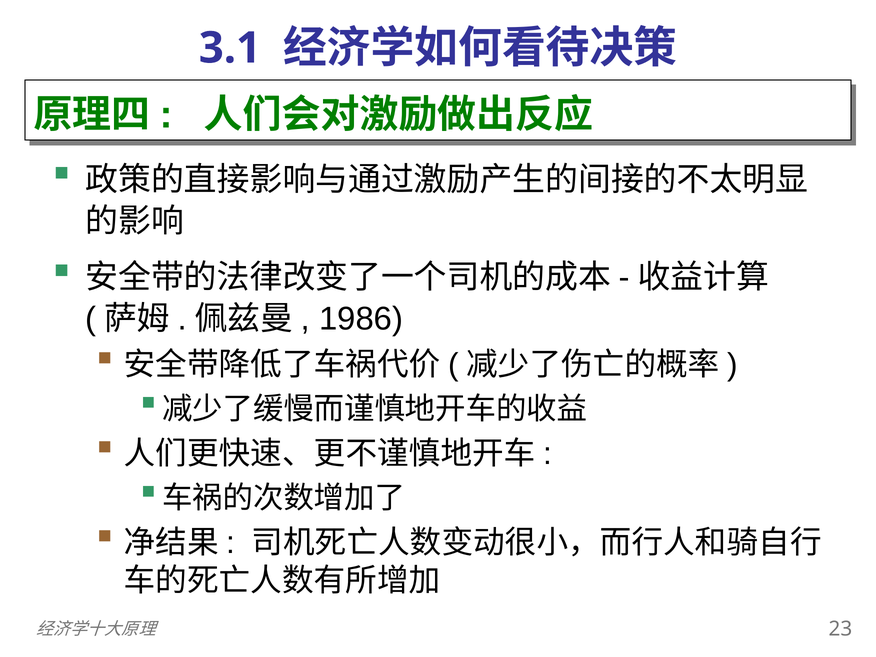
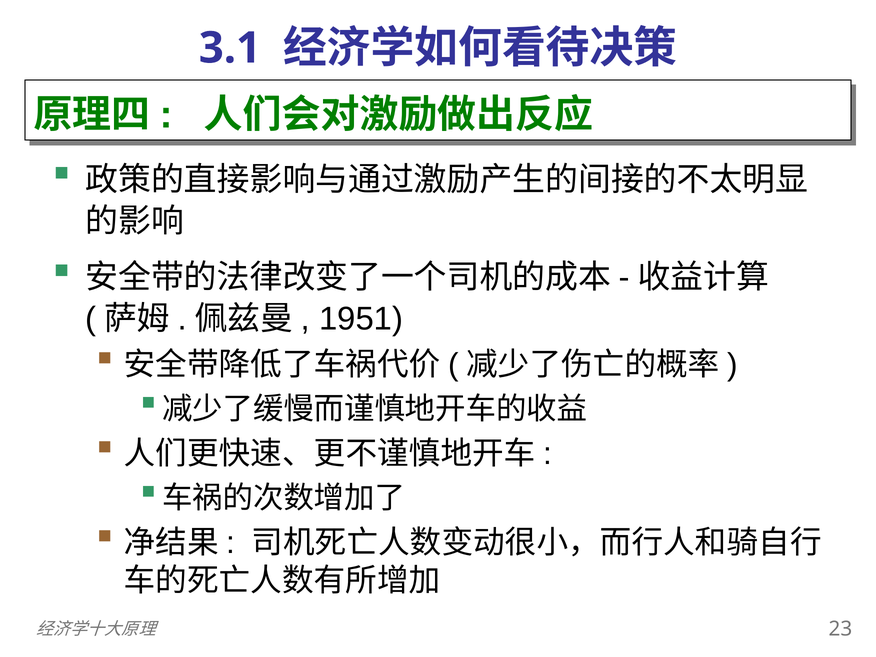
1986: 1986 -> 1951
